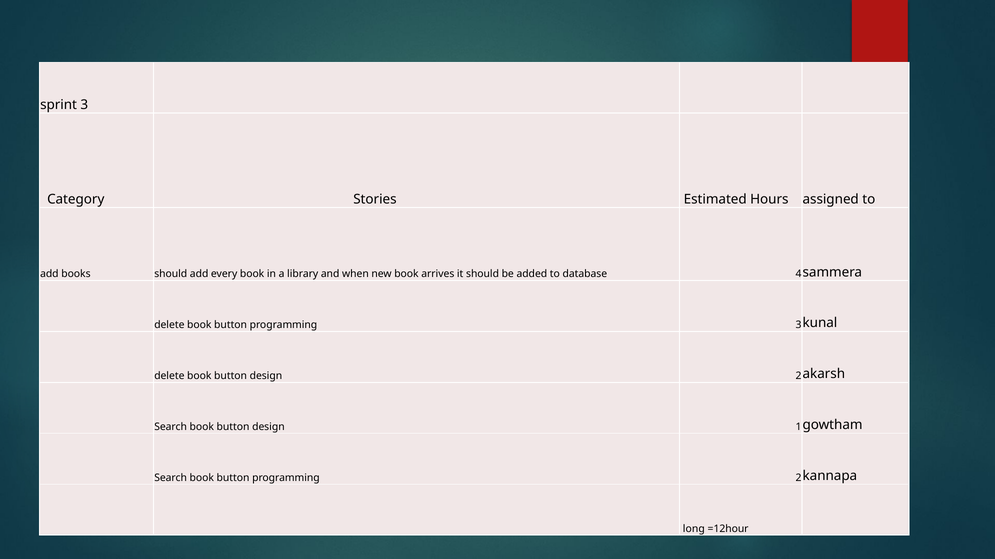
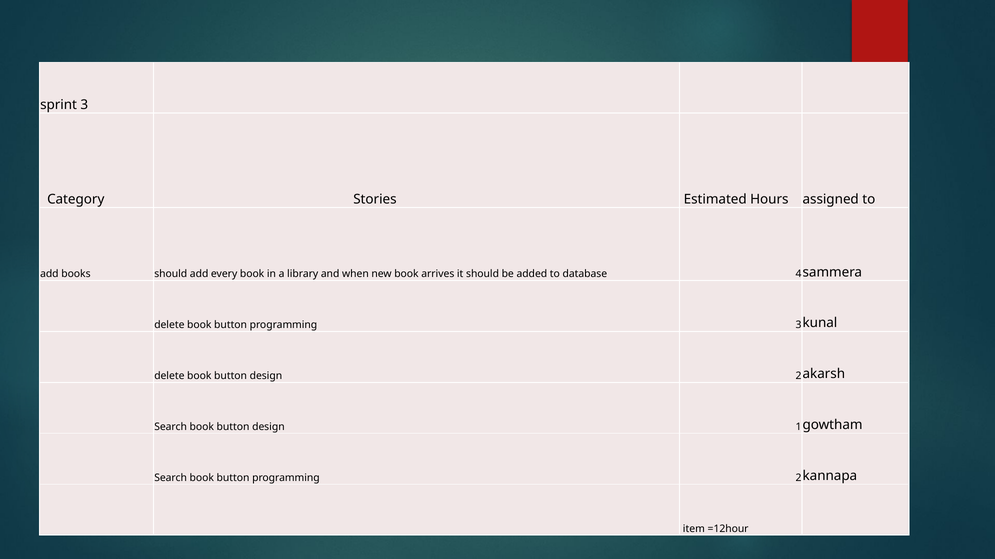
long: long -> item
